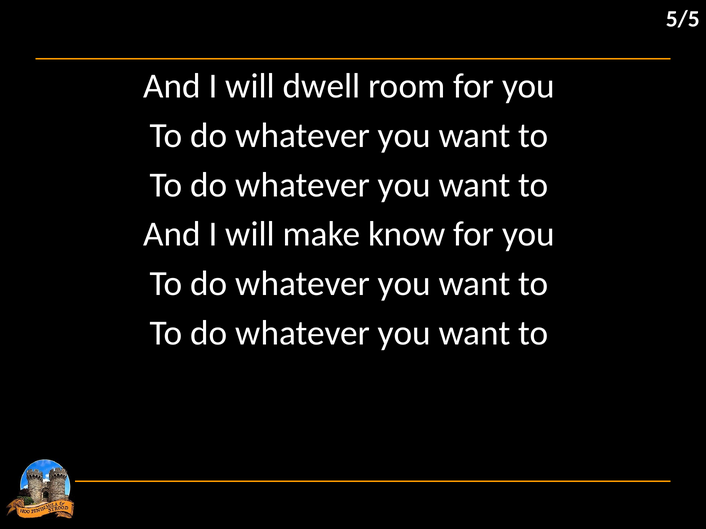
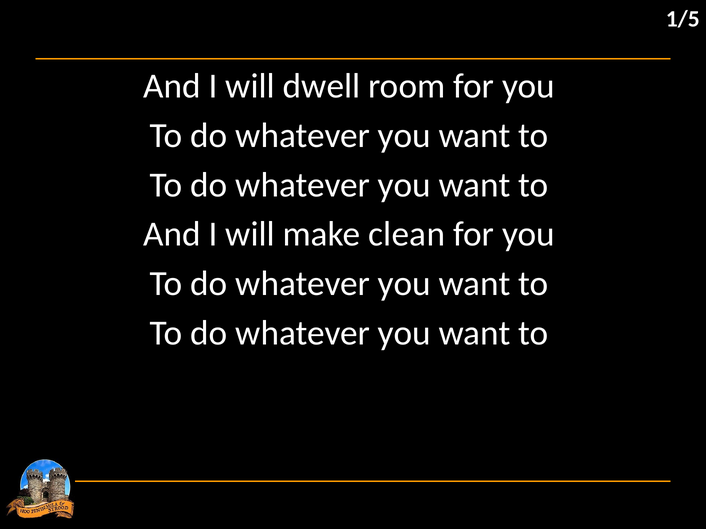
5/5: 5/5 -> 1/5
know: know -> clean
